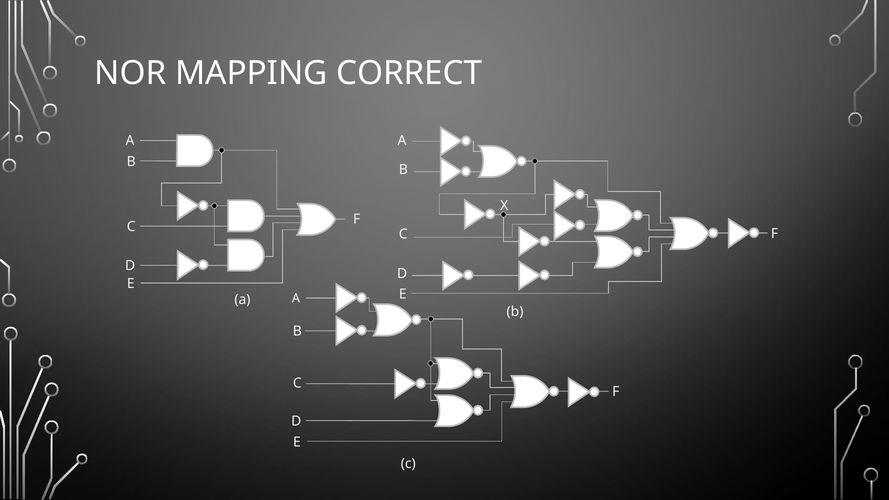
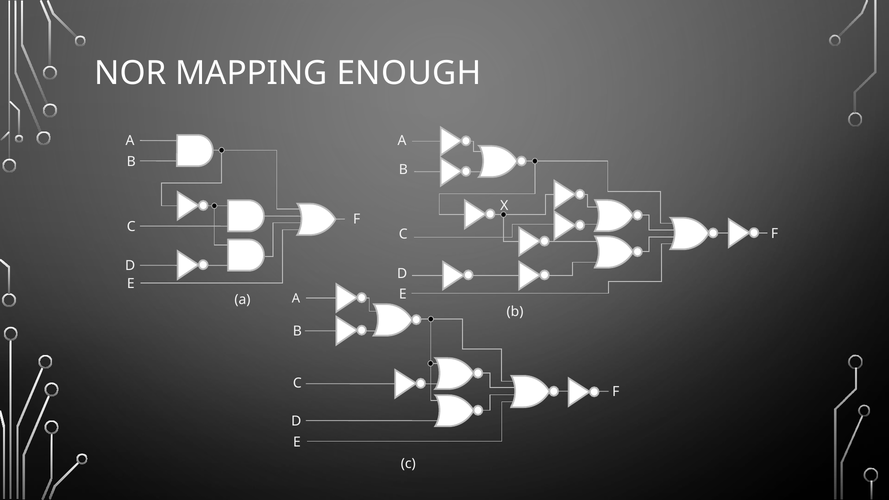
CORRECT: CORRECT -> ENOUGH
